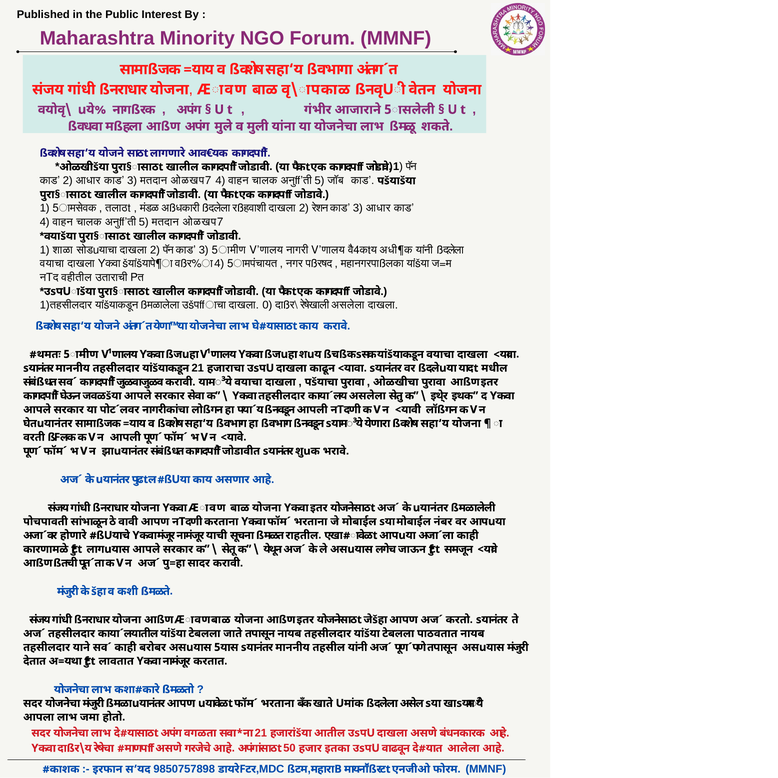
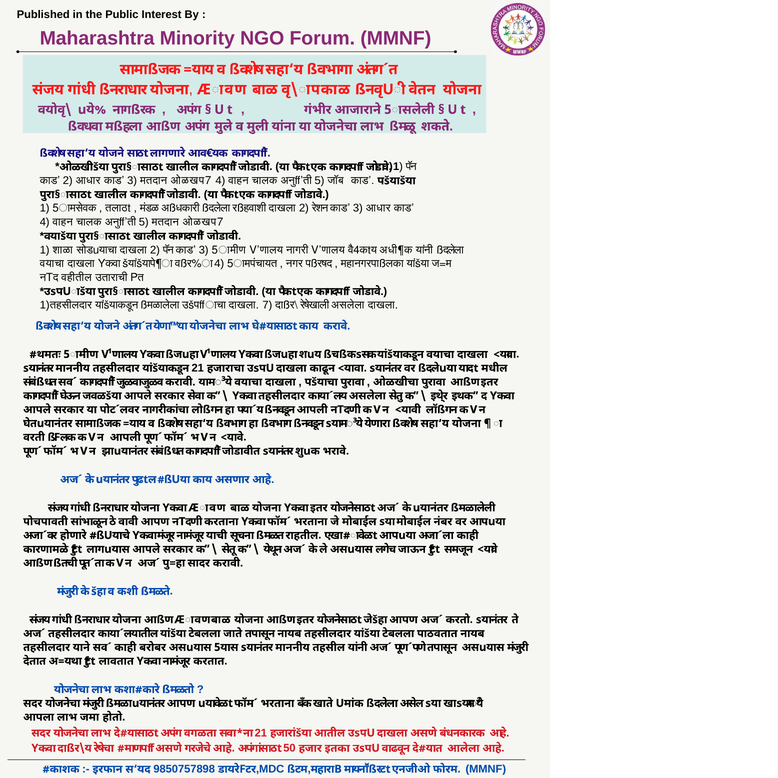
0: 0 -> 7
